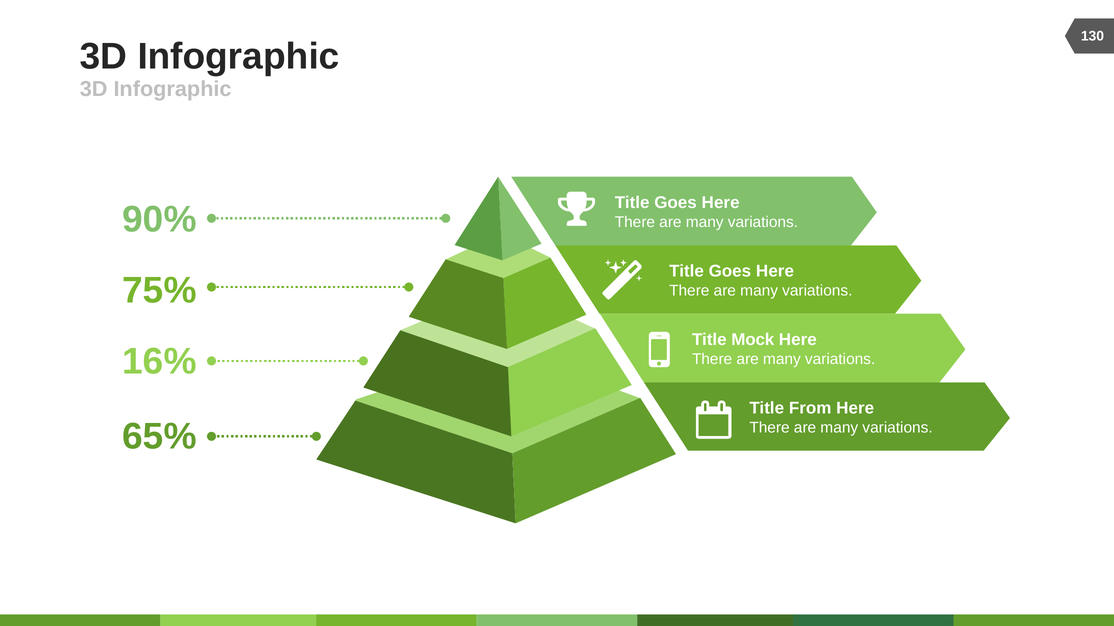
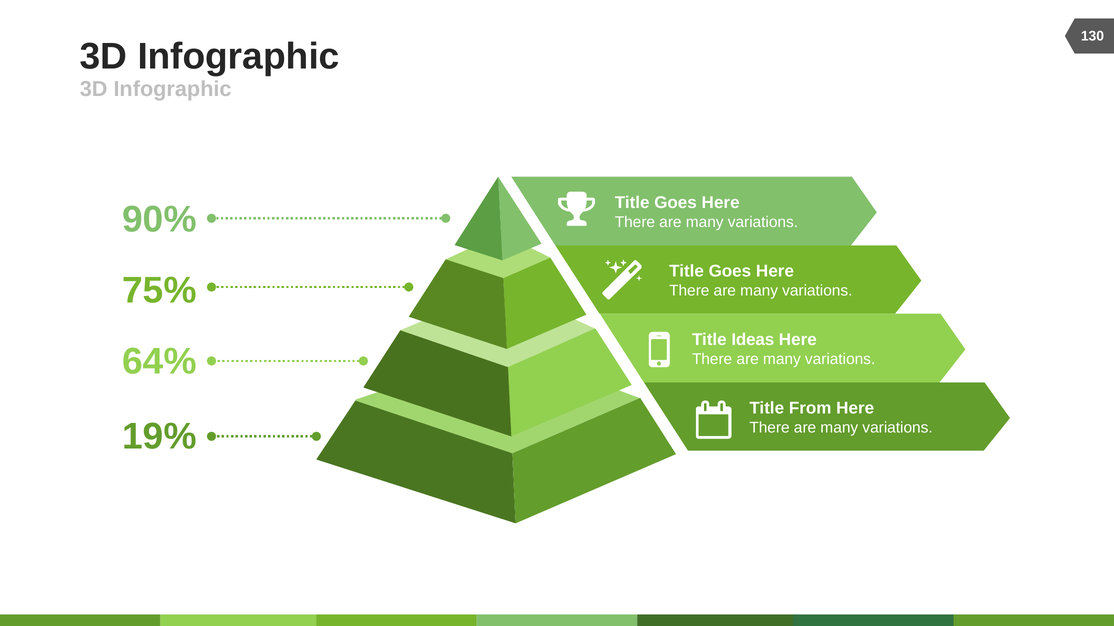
Mock: Mock -> Ideas
16%: 16% -> 64%
65%: 65% -> 19%
